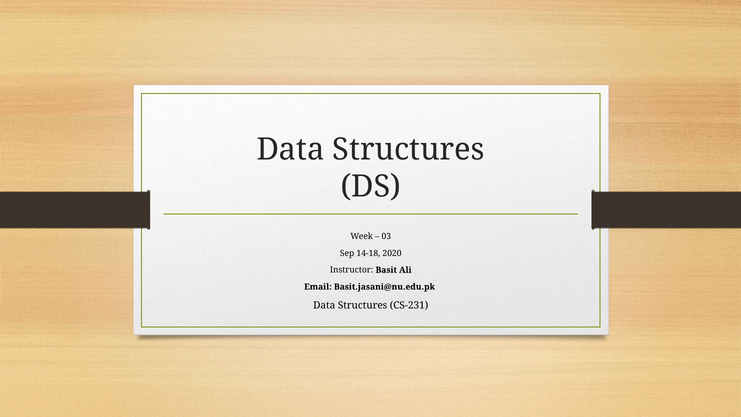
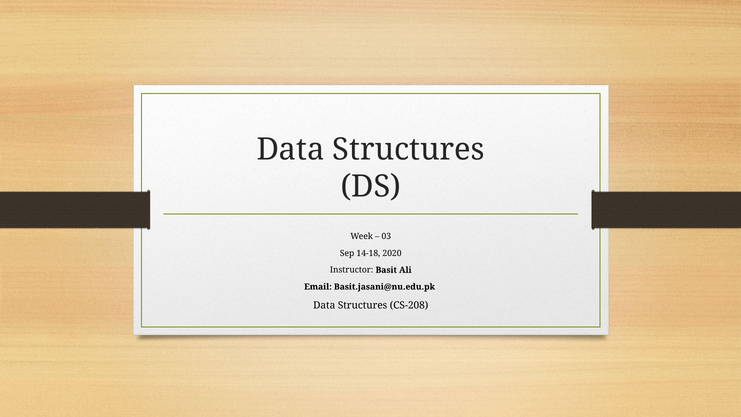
CS-231: CS-231 -> CS-208
